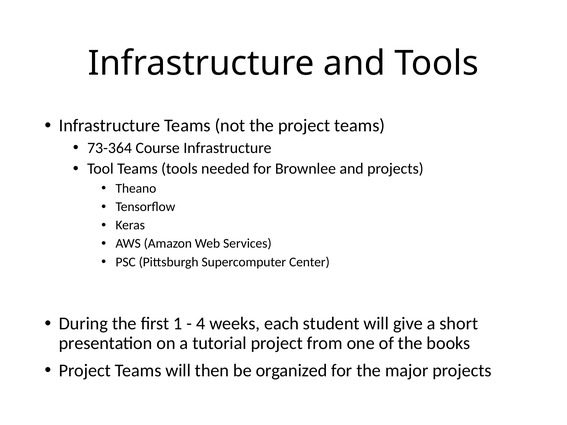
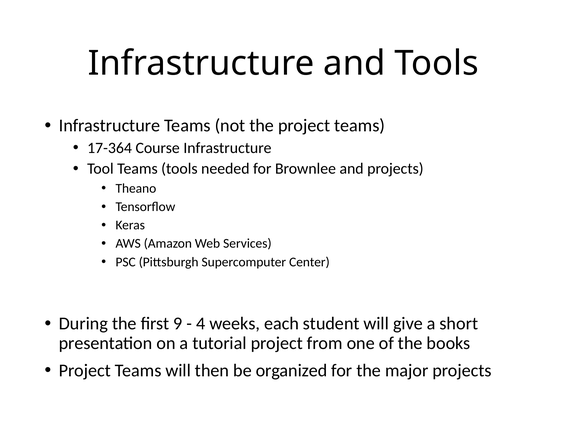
73-364: 73-364 -> 17-364
1: 1 -> 9
